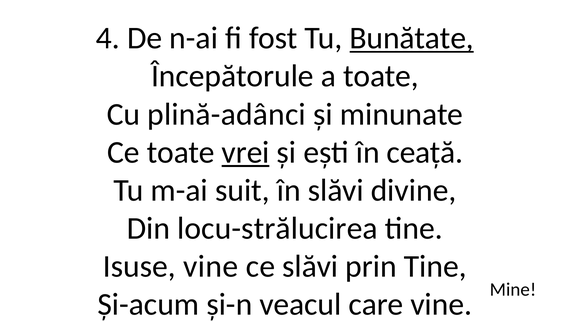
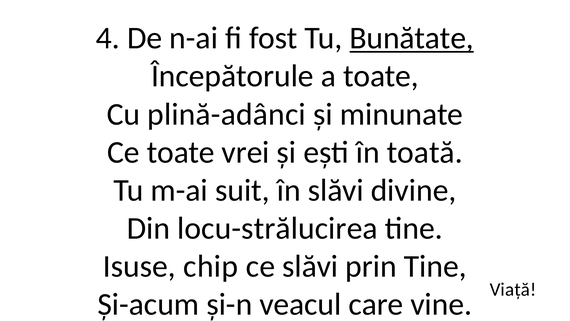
vrei underline: present -> none
ceață: ceață -> toată
Isuse vine: vine -> chip
Mine: Mine -> Viață
